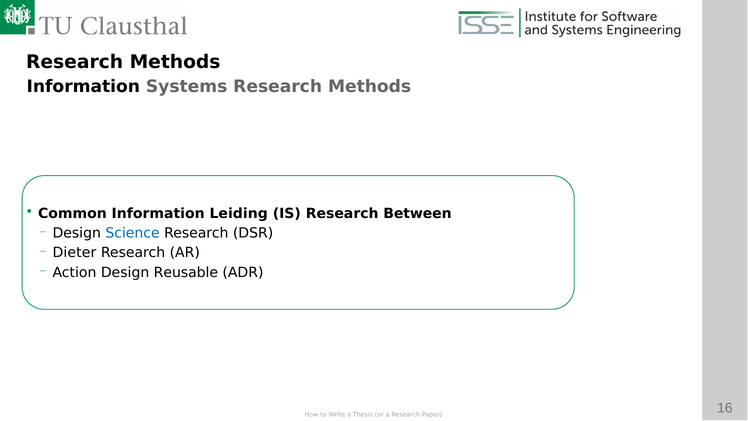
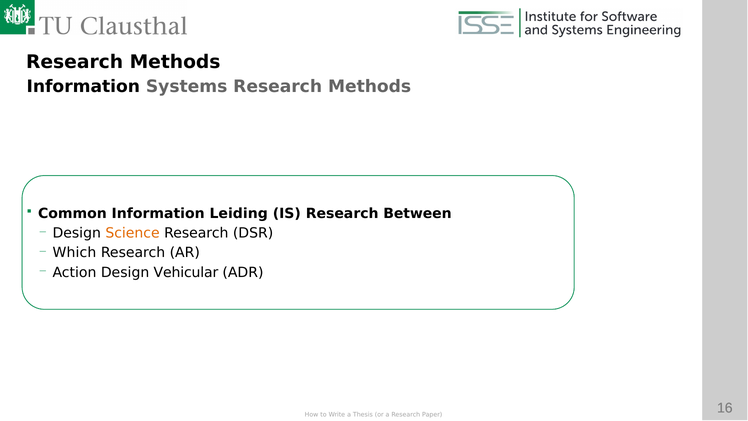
Science colour: blue -> orange
Dieter: Dieter -> Which
Reusable: Reusable -> Vehicular
